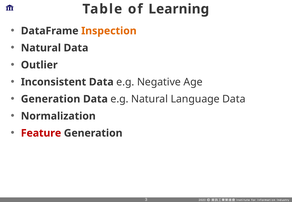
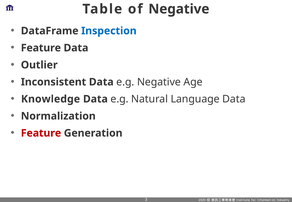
of Learning: Learning -> Negative
Inspection colour: orange -> blue
Natural at (41, 48): Natural -> Feature
Generation at (51, 99): Generation -> Knowledge
